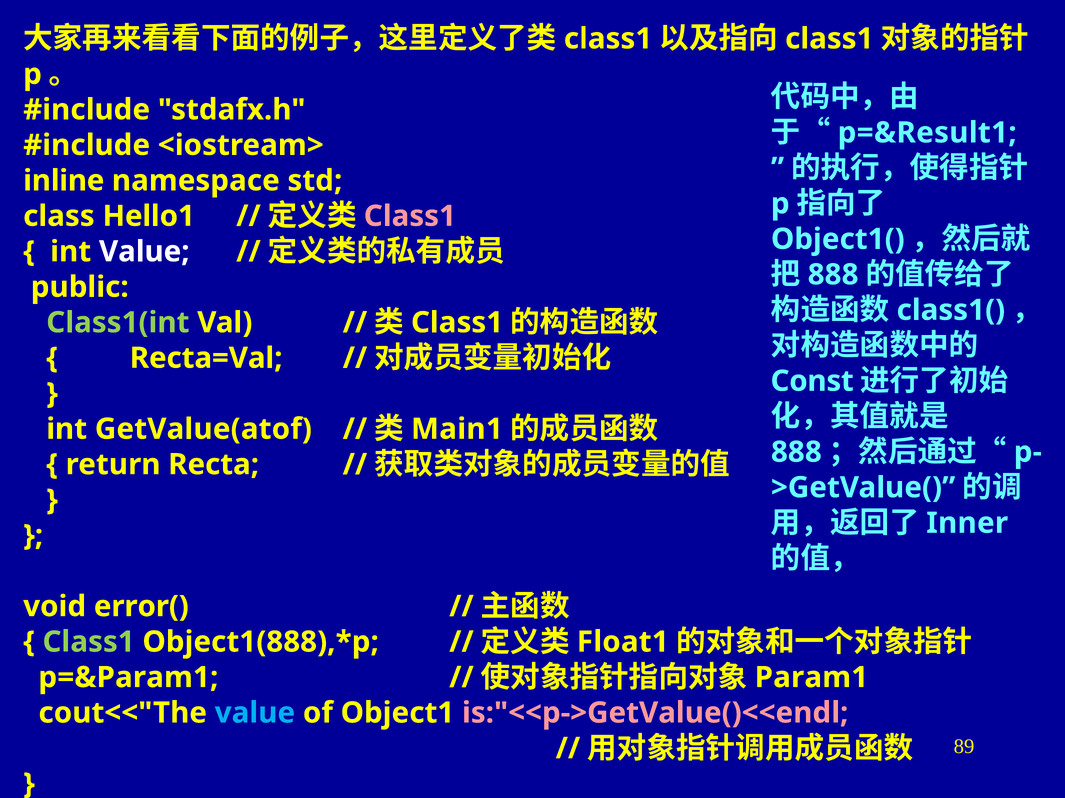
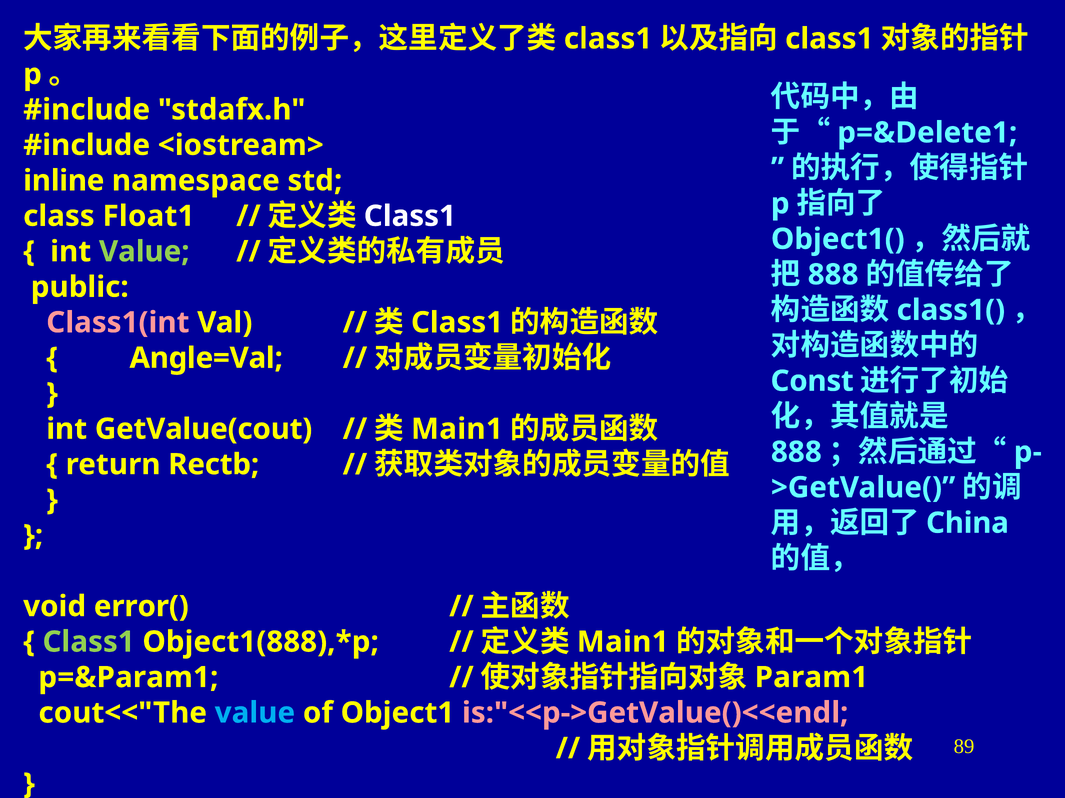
p=&Result1: p=&Result1 -> p=&Delete1
Hello1: Hello1 -> Float1
Class1 at (410, 216) colour: pink -> white
Value at (144, 252) colour: white -> light green
Class1(int colour: light green -> pink
Recta=Val: Recta=Val -> Angle=Val
GetValue(atof: GetValue(atof -> GetValue(cout
Recta: Recta -> Rectb
Inner: Inner -> China
Float1 at (623, 642): Float1 -> Main1
